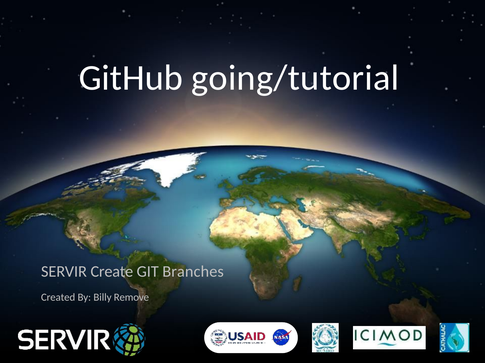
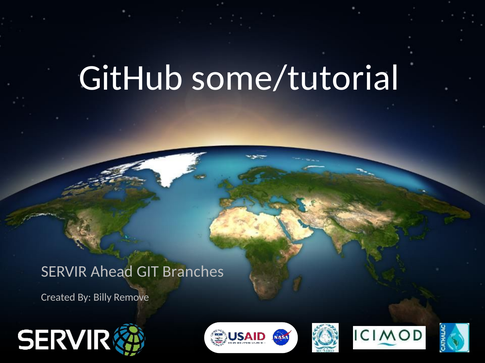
going/tutorial: going/tutorial -> some/tutorial
Create: Create -> Ahead
